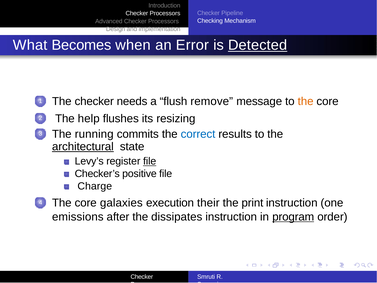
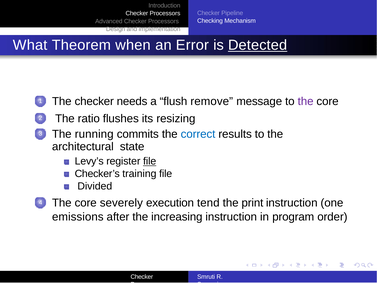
Becomes: Becomes -> Theorem
the at (306, 101) colour: orange -> purple
help: help -> ratio
architectural underline: present -> none
positive: positive -> training
Charge: Charge -> Divided
galaxies: galaxies -> severely
their: their -> tend
dissipates: dissipates -> increasing
program underline: present -> none
